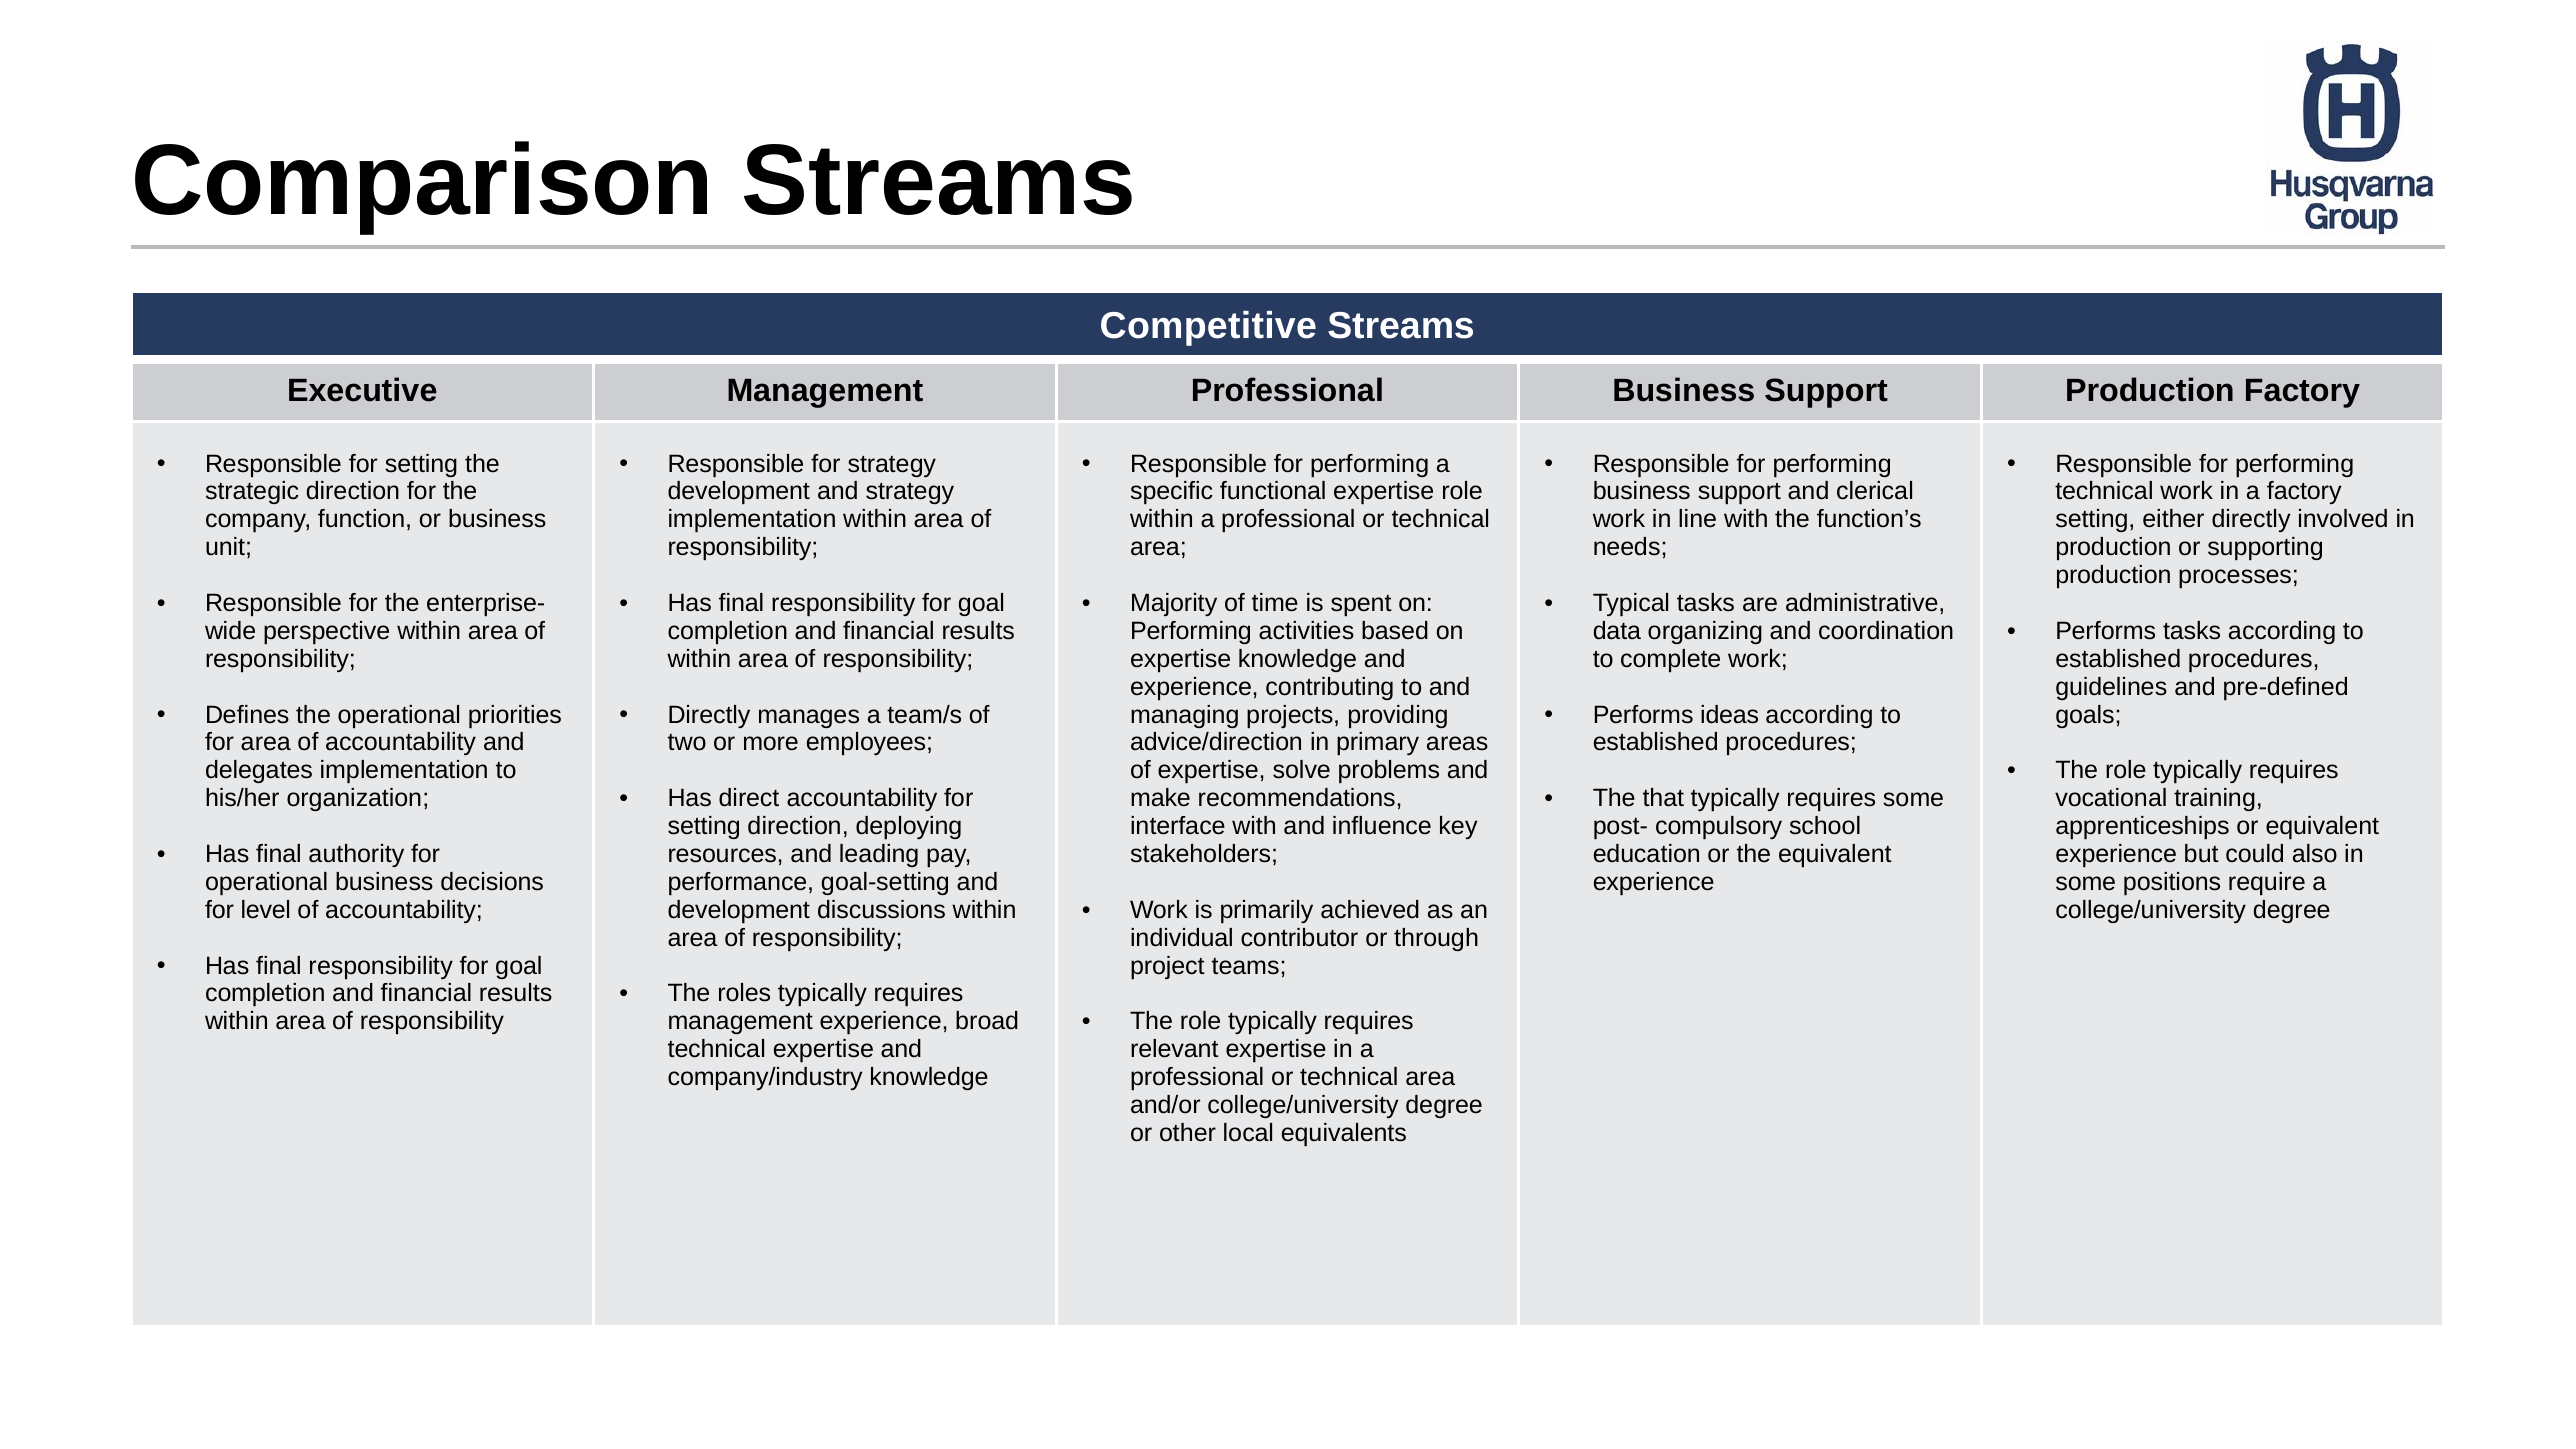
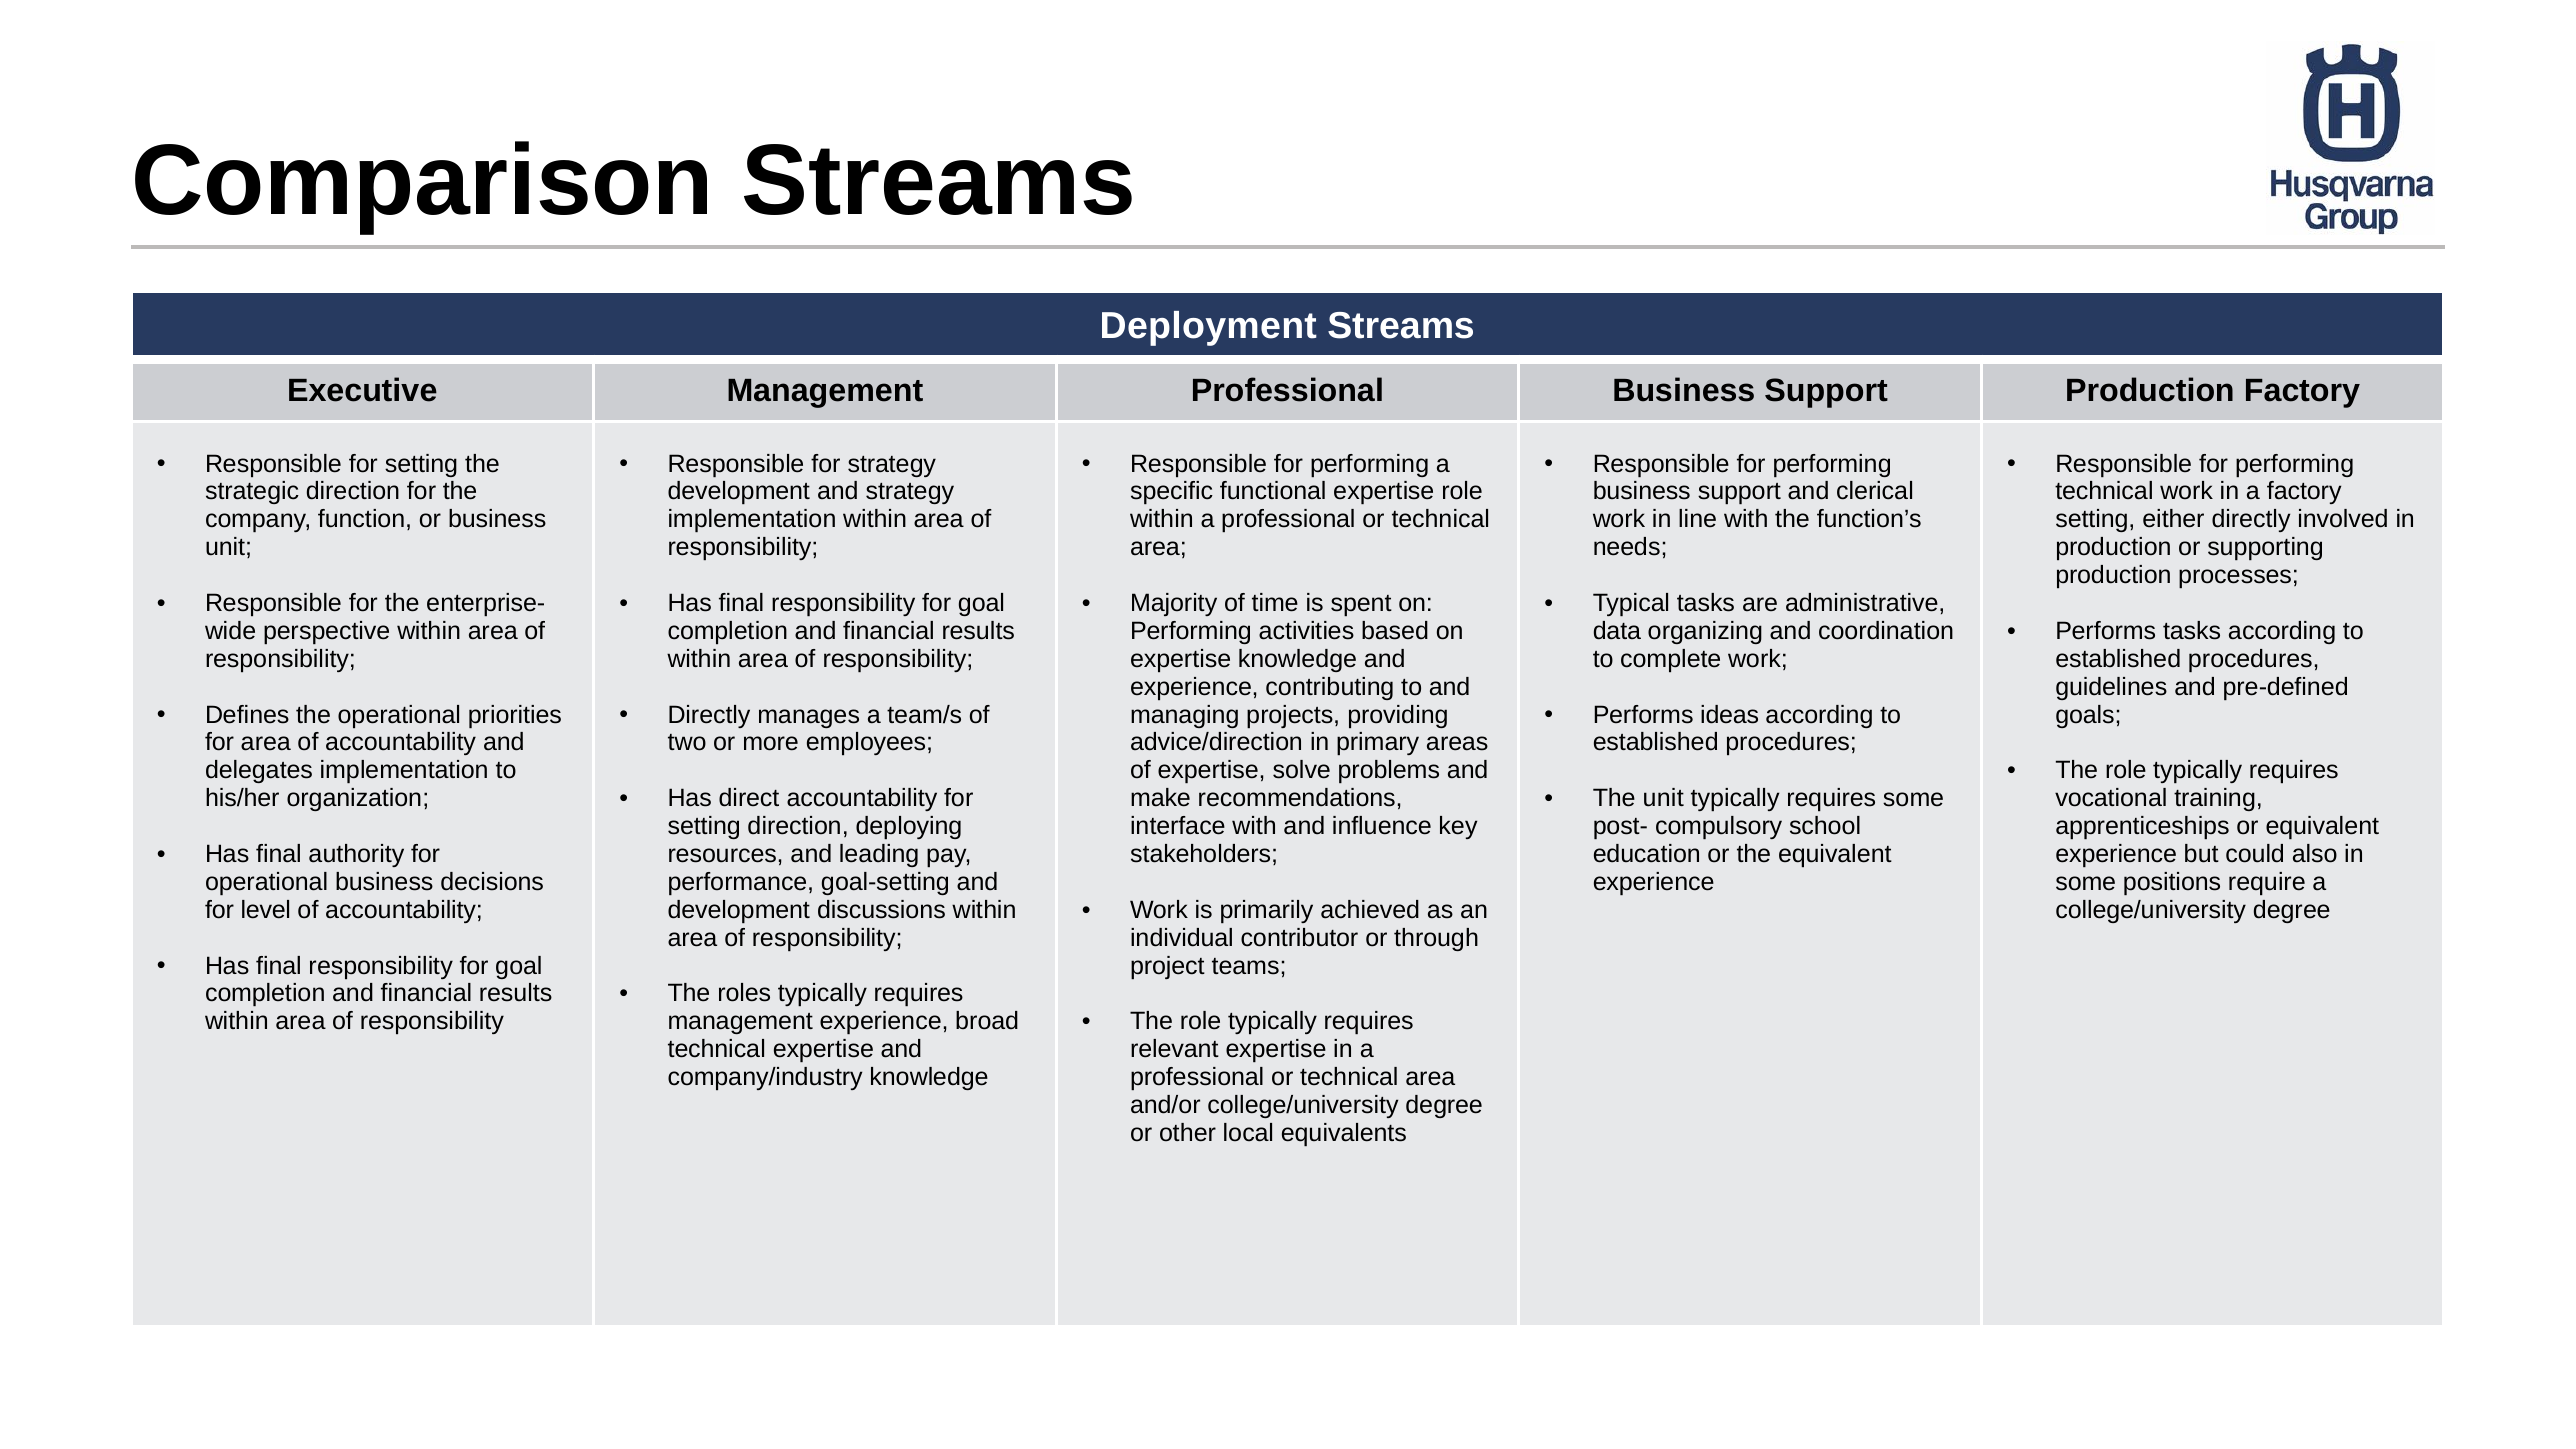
Competitive: Competitive -> Deployment
The that: that -> unit
